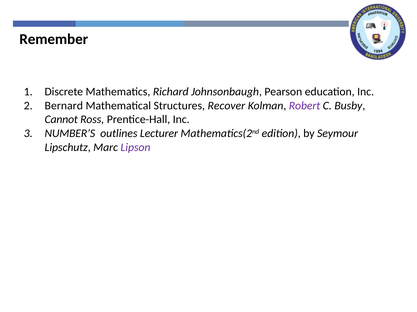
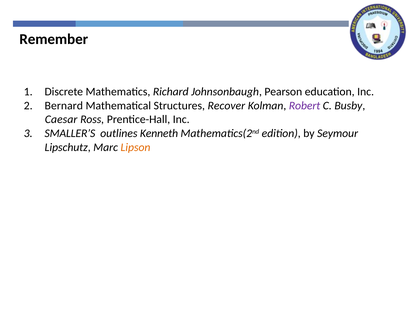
Cannot: Cannot -> Caesar
NUMBER’S: NUMBER’S -> SMALLER’S
Lecturer: Lecturer -> Kenneth
Lipson colour: purple -> orange
